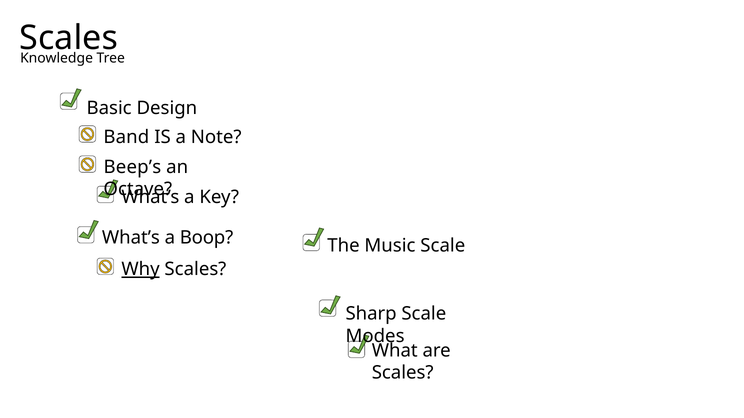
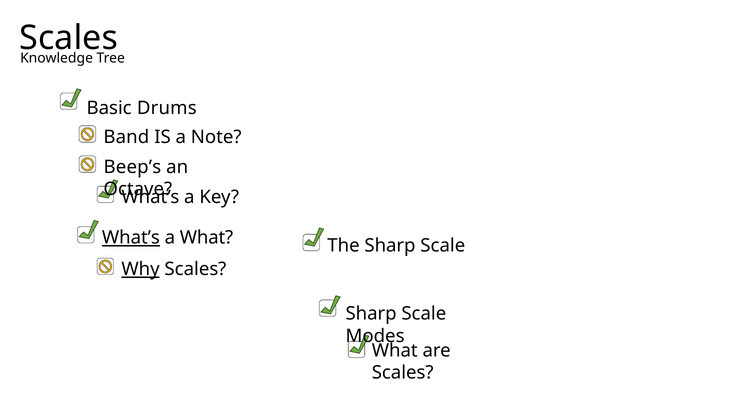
Design: Design -> Drums
What’s at (131, 238) underline: none -> present
a Boop: Boop -> What
The Music: Music -> Sharp
